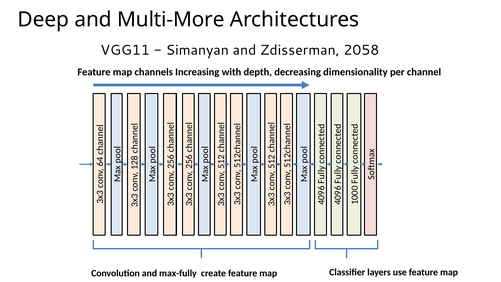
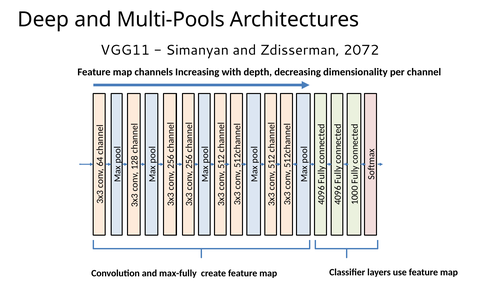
Multi-More: Multi-More -> Multi-Pools
2058: 2058 -> 2072
